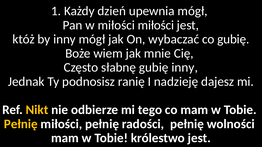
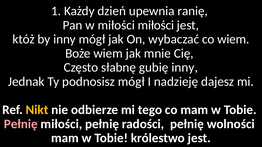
upewnia mógł: mógł -> ranię
co gubię: gubię -> wiem
podnosisz ranię: ranię -> mógł
Pełnię at (21, 124) colour: yellow -> pink
